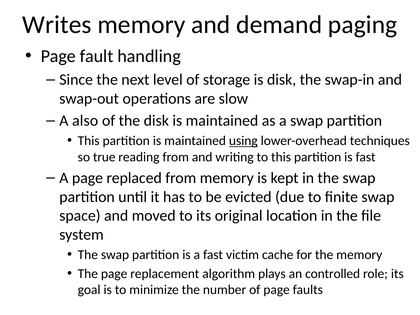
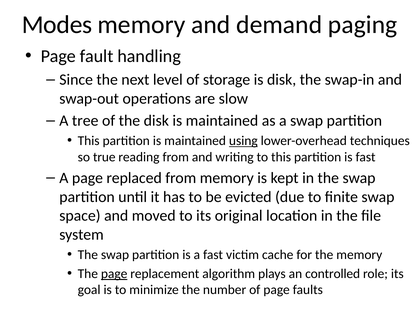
Writes: Writes -> Modes
also: also -> tree
page at (114, 274) underline: none -> present
